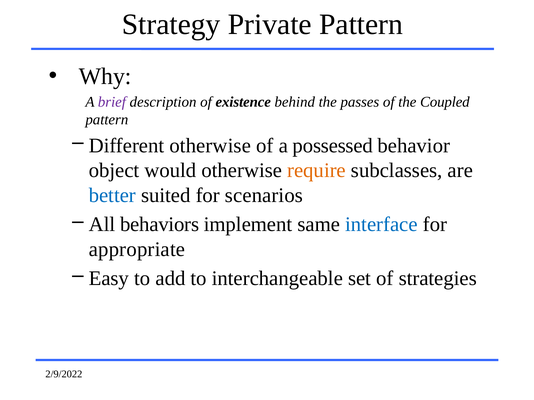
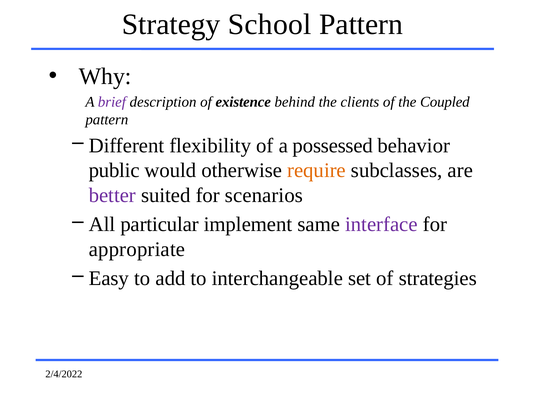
Private: Private -> School
passes: passes -> clients
Different otherwise: otherwise -> flexibility
object: object -> public
better colour: blue -> purple
behaviors: behaviors -> particular
interface colour: blue -> purple
2/9/2022: 2/9/2022 -> 2/4/2022
